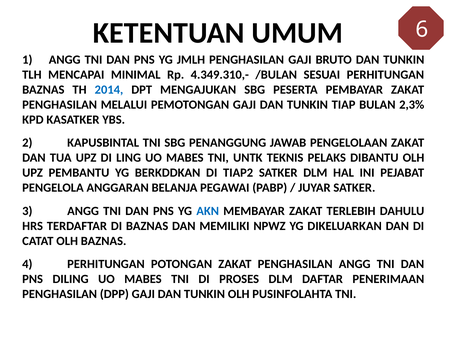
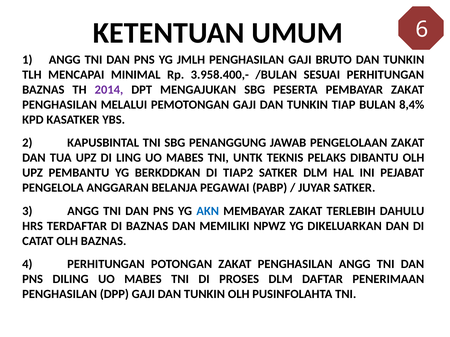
4.349.310,-: 4.349.310,- -> 3.958.400,-
2014 colour: blue -> purple
2,3%: 2,3% -> 8,4%
